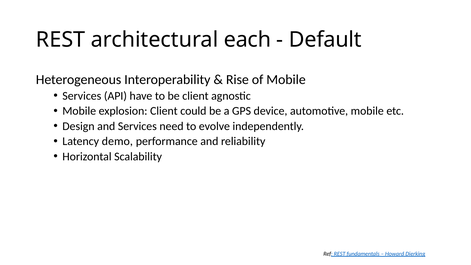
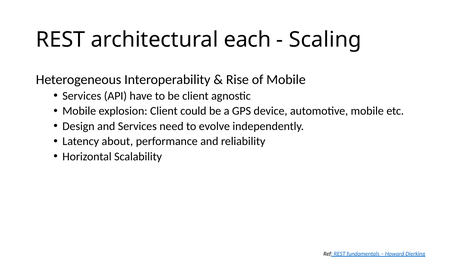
Default: Default -> Scaling
demo: demo -> about
